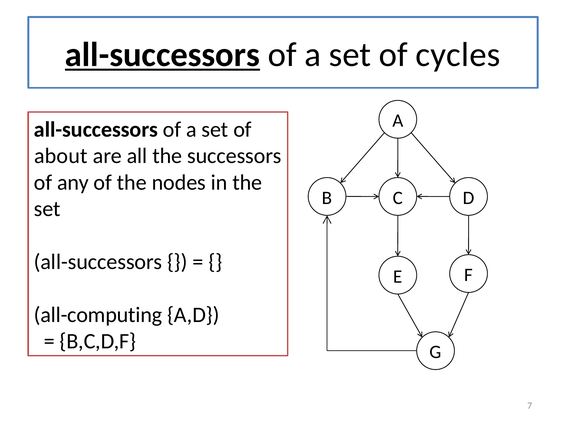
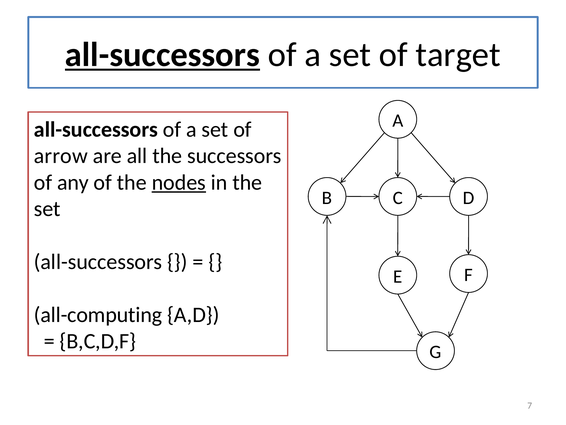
cycles: cycles -> target
about: about -> arrow
nodes underline: none -> present
